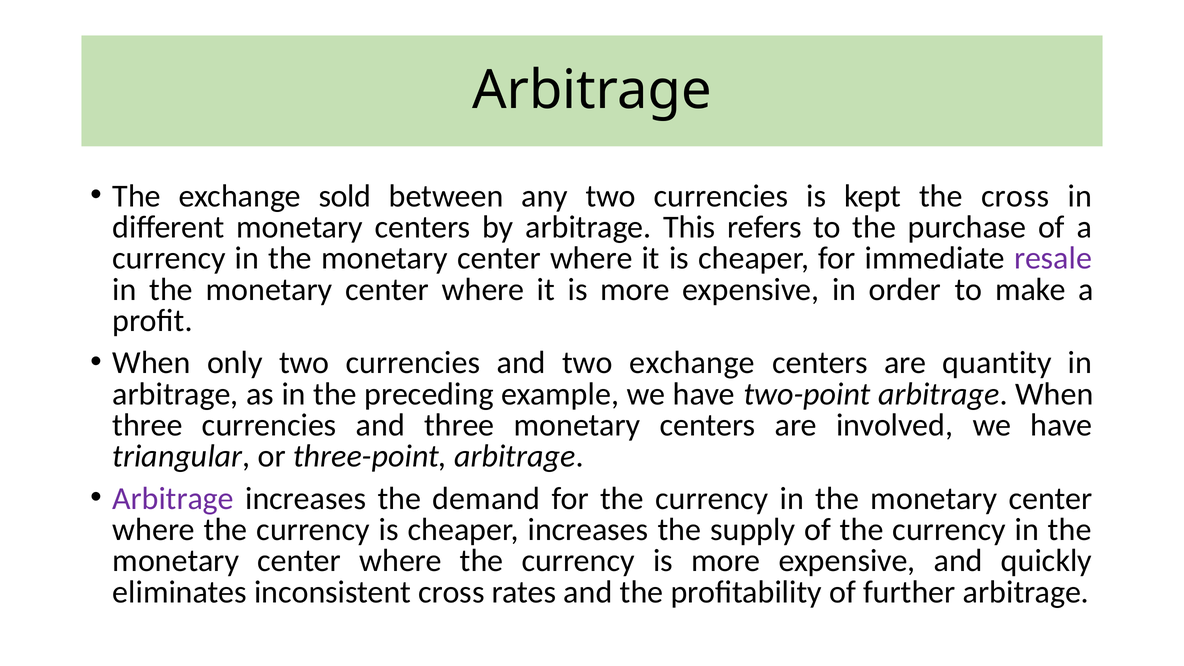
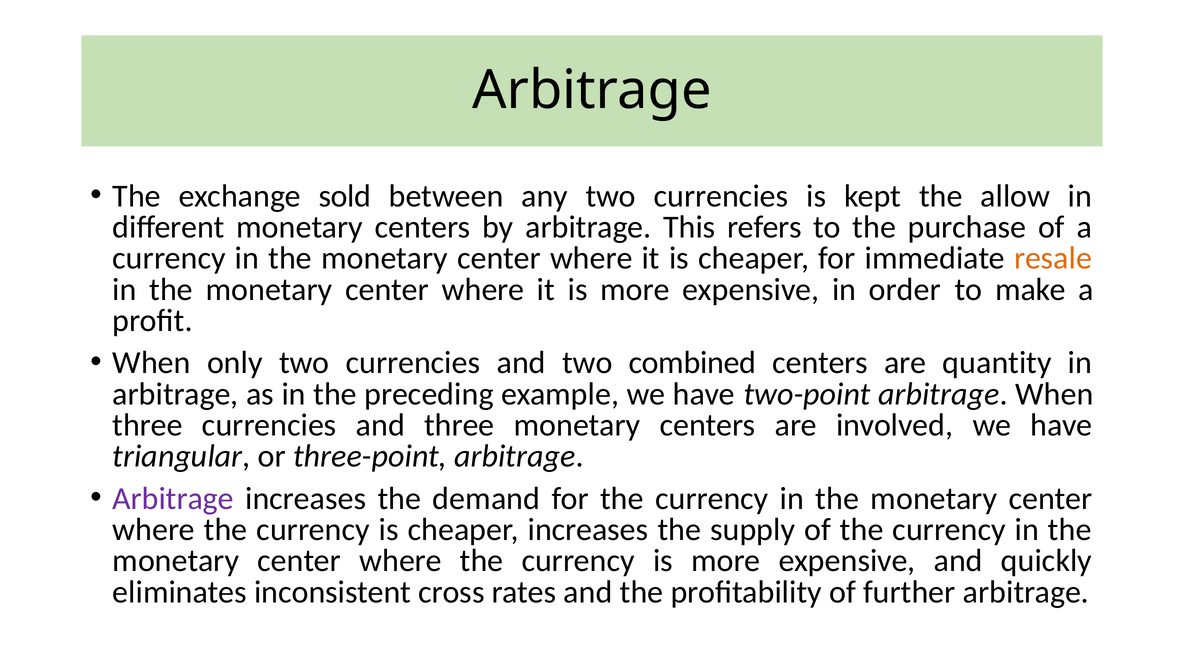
the cross: cross -> allow
resale colour: purple -> orange
two exchange: exchange -> combined
